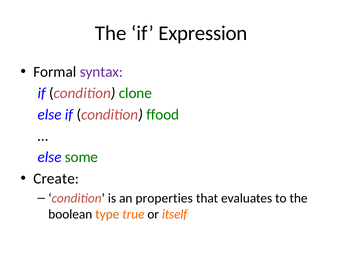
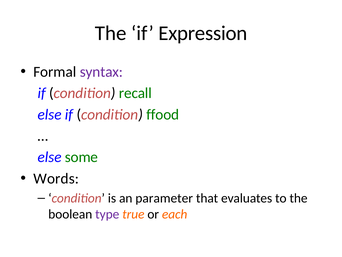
clone: clone -> recall
Create: Create -> Words
properties: properties -> parameter
type colour: orange -> purple
itself: itself -> each
